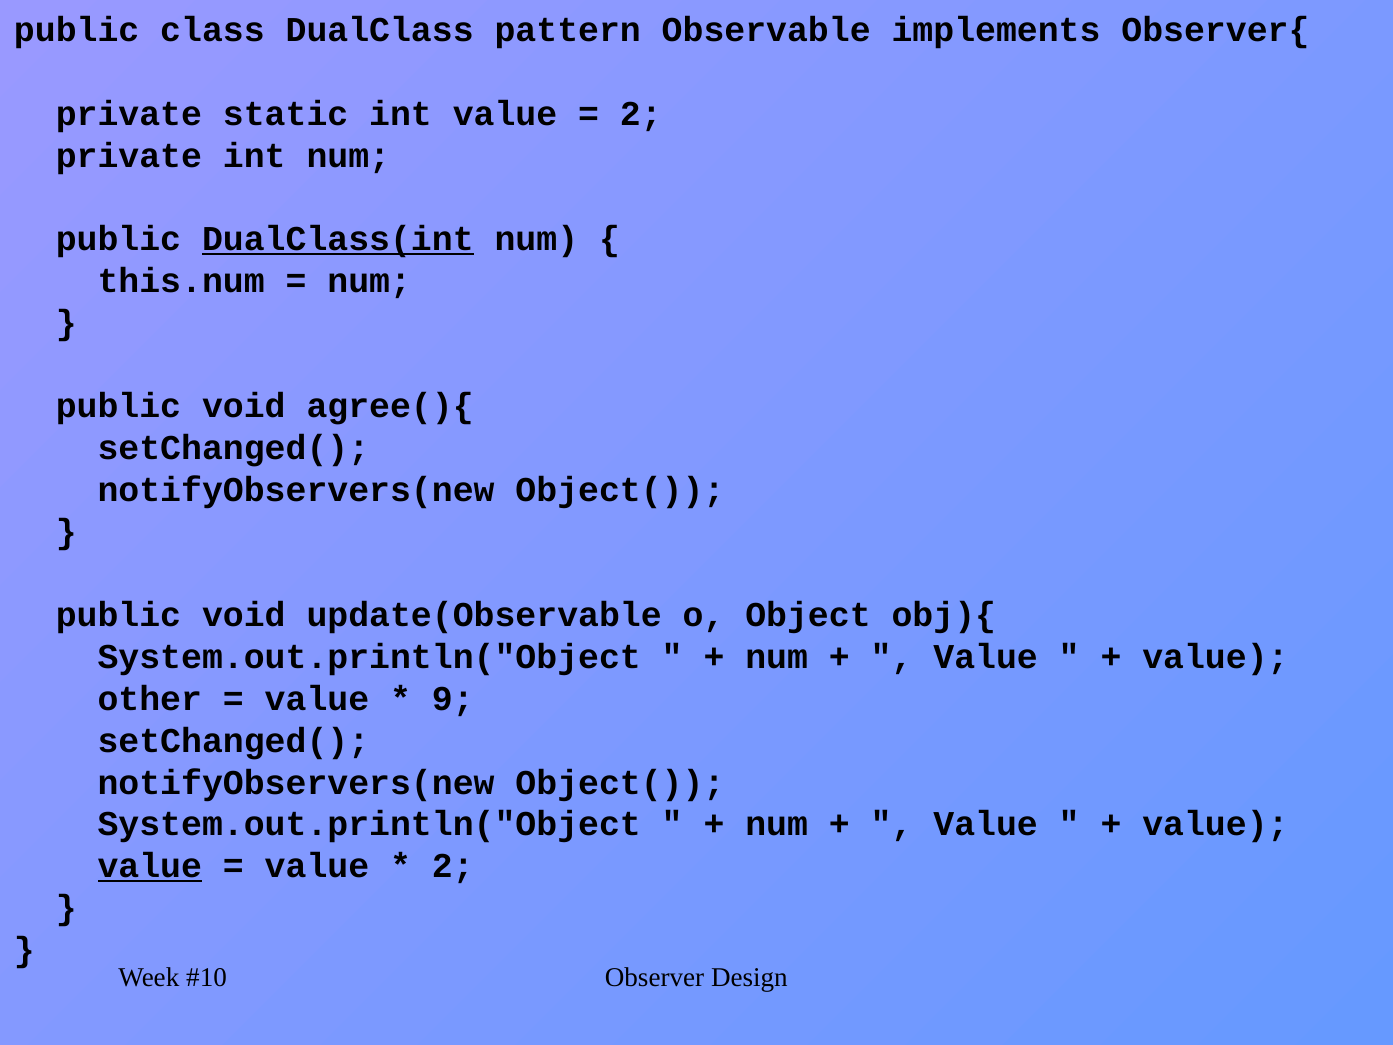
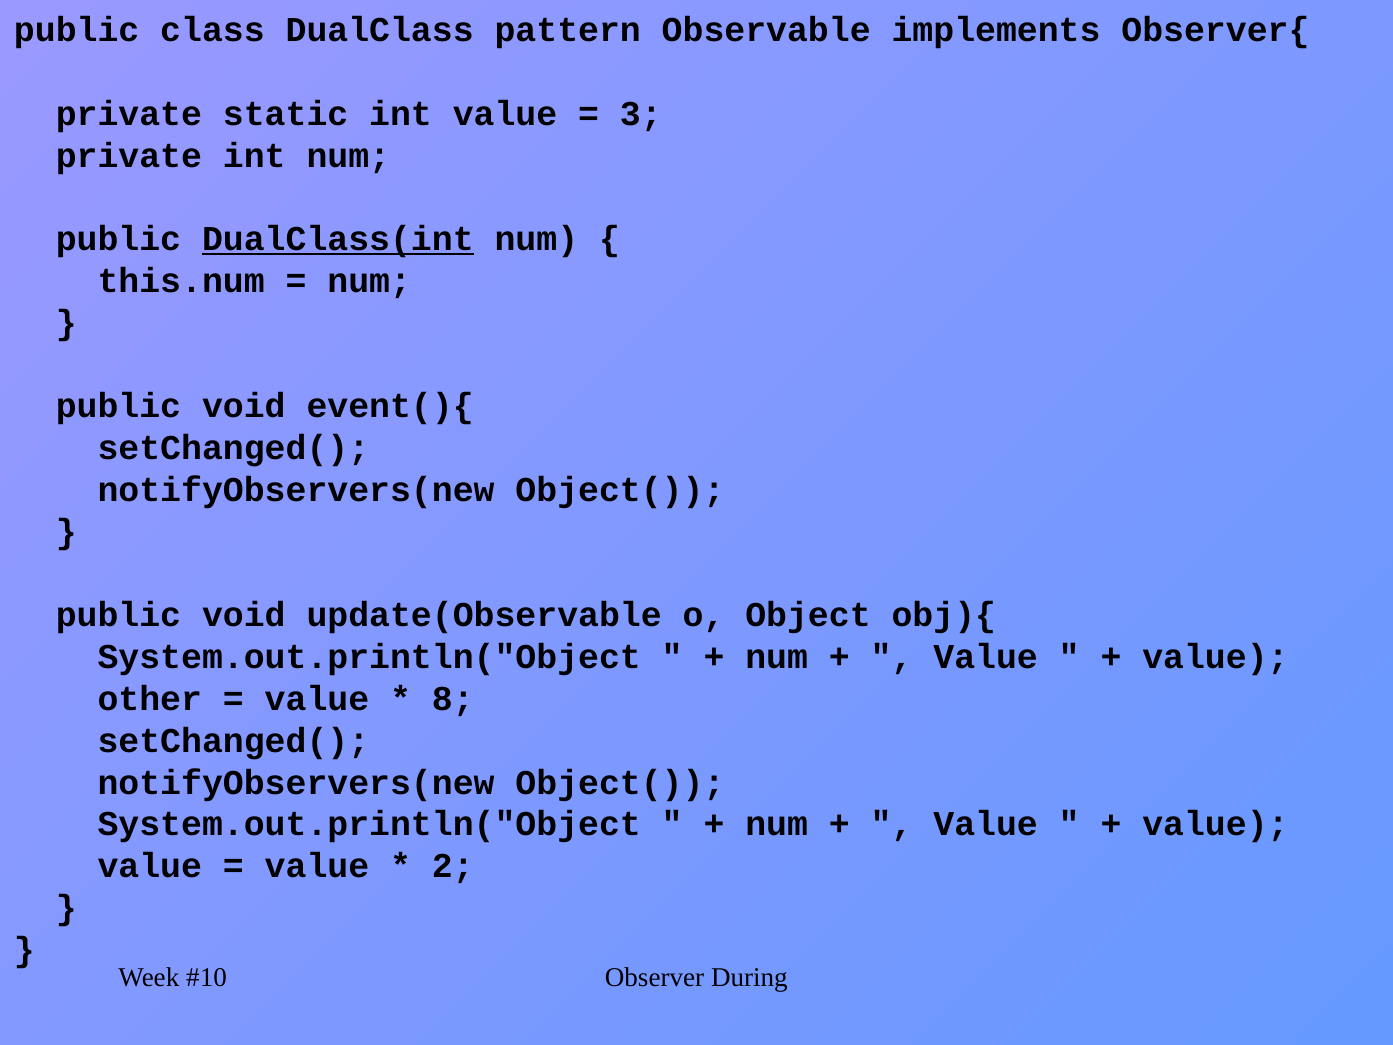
2 at (641, 114): 2 -> 3
agree(){: agree(){ -> event(){
9: 9 -> 8
value at (150, 866) underline: present -> none
Design: Design -> During
